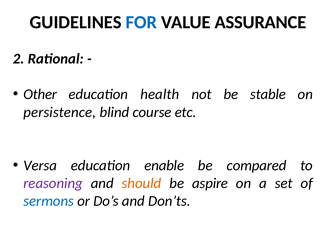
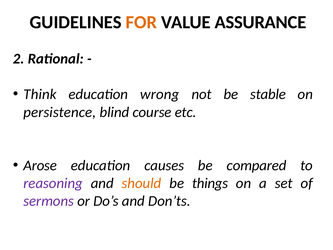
FOR colour: blue -> orange
Other: Other -> Think
health: health -> wrong
Versa: Versa -> Arose
enable: enable -> causes
aspire: aspire -> things
sermons colour: blue -> purple
